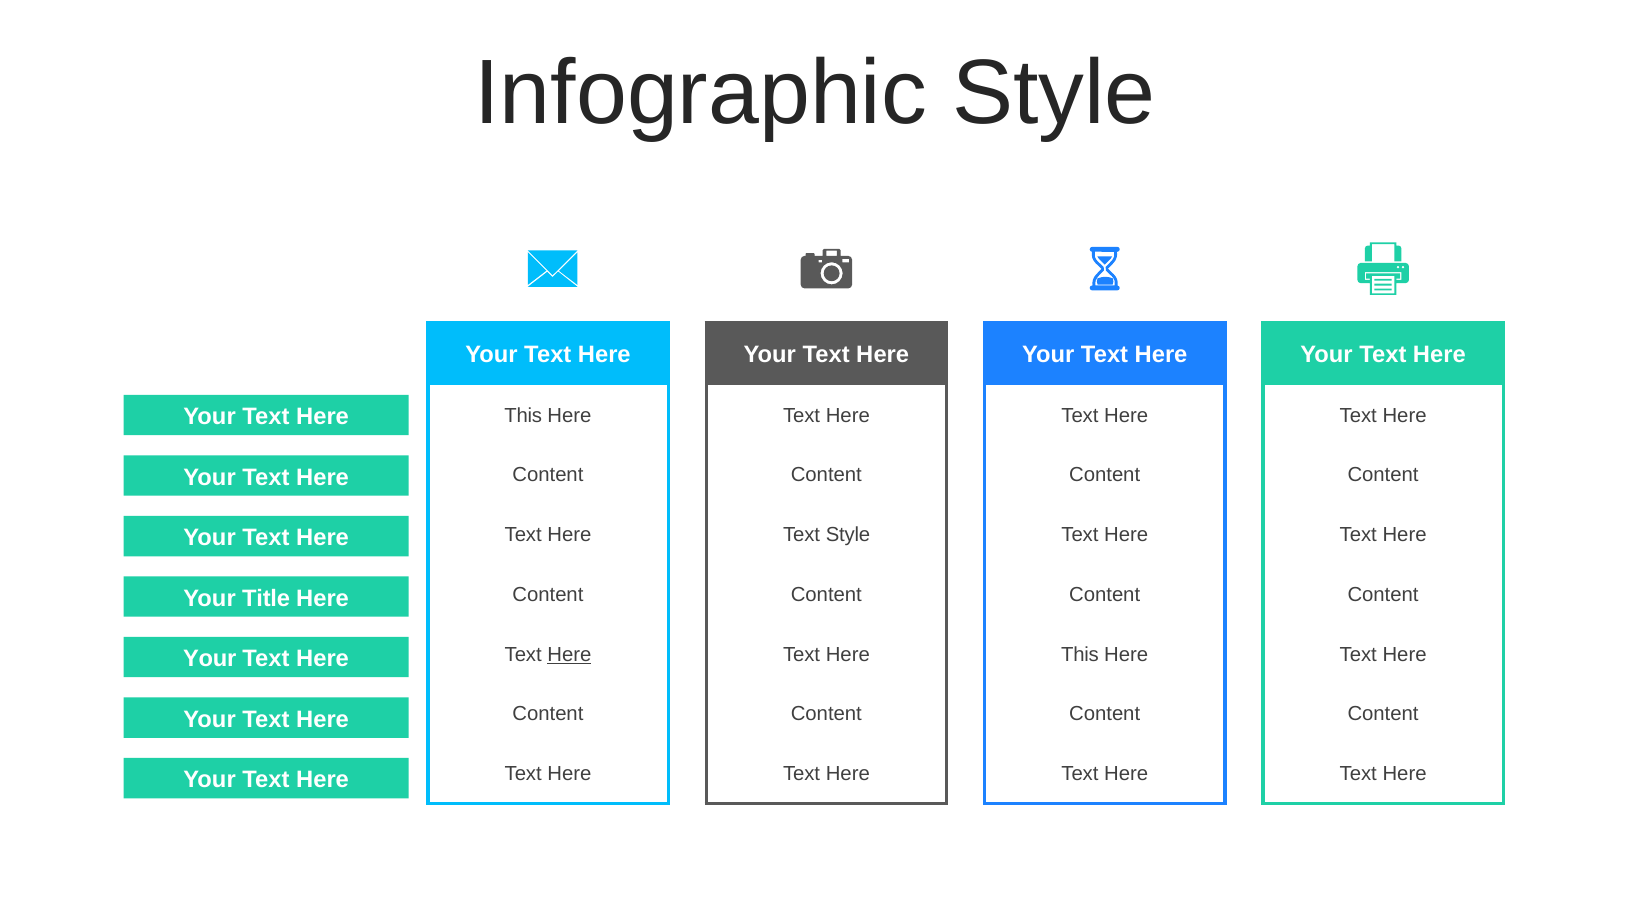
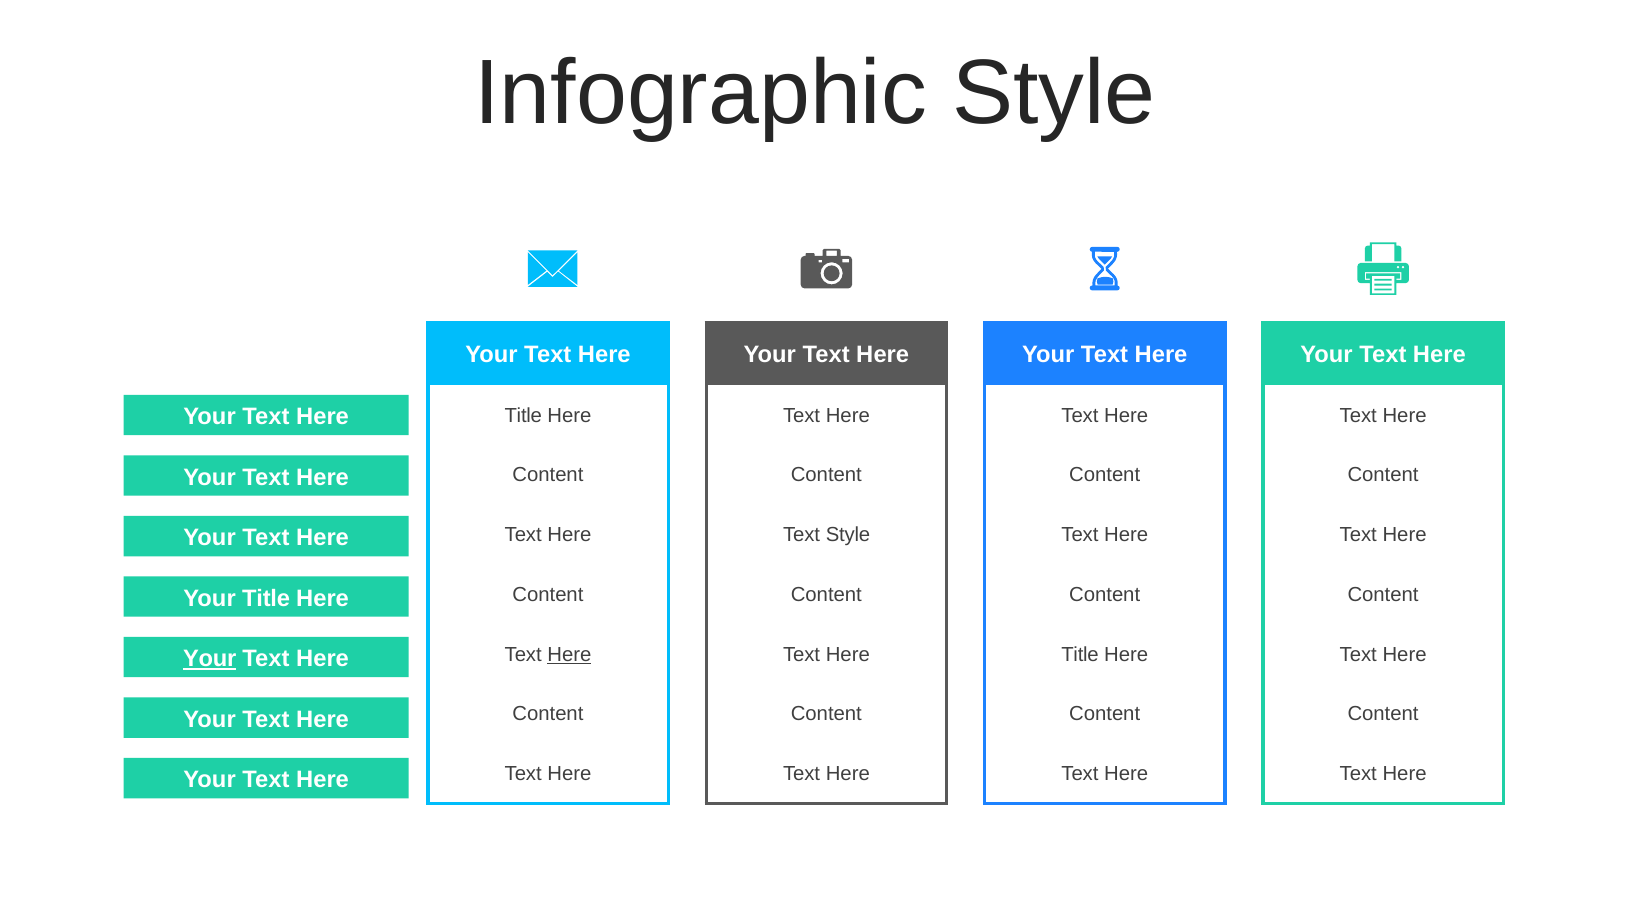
This at (523, 416): This -> Title
This at (1080, 655): This -> Title
Your at (210, 659) underline: none -> present
